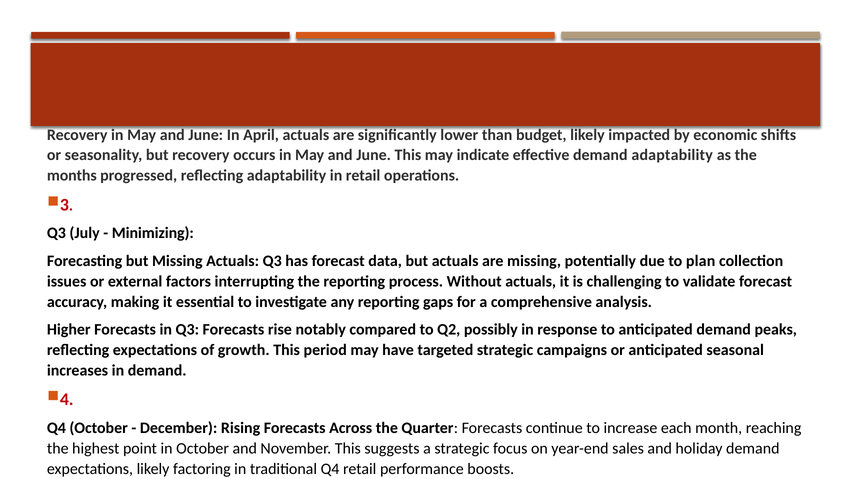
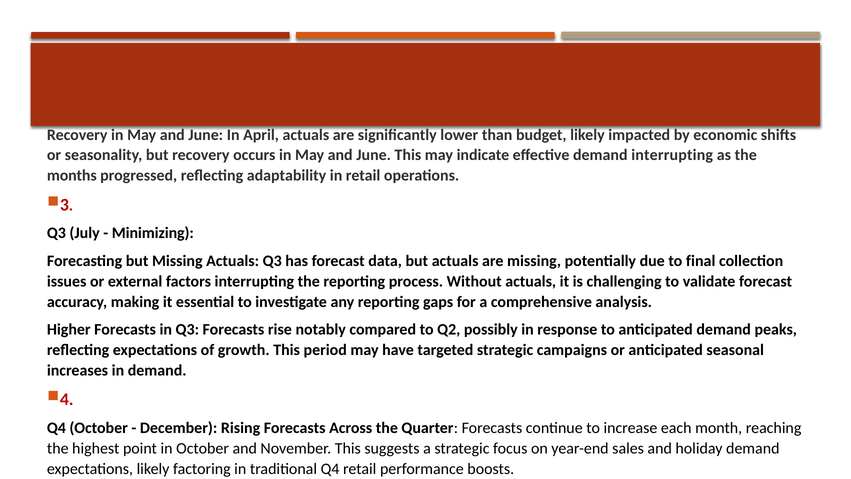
demand adaptability: adaptability -> interrupting
plan: plan -> final
